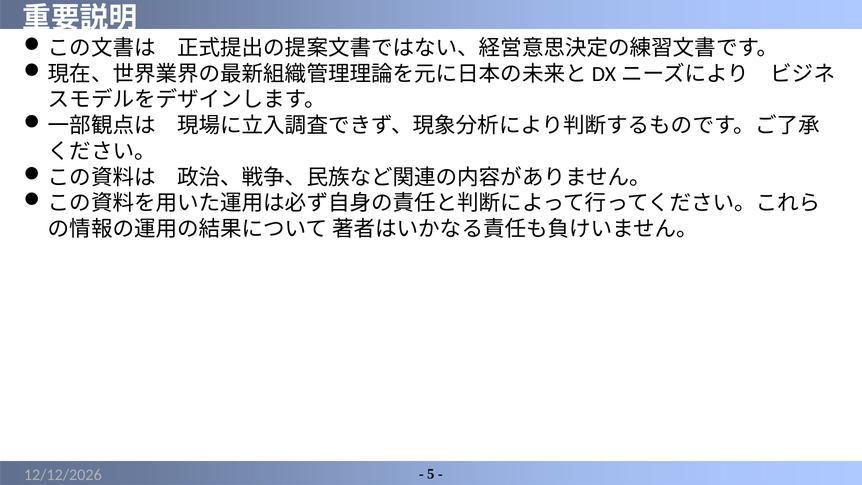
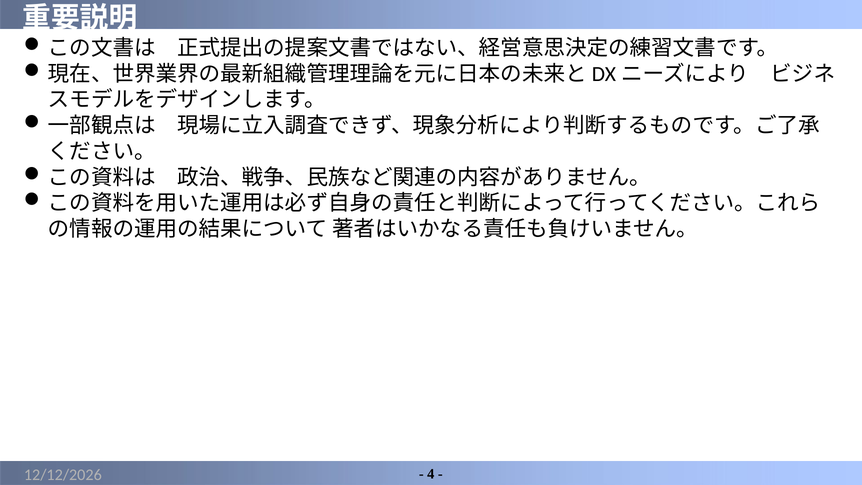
5: 5 -> 4
